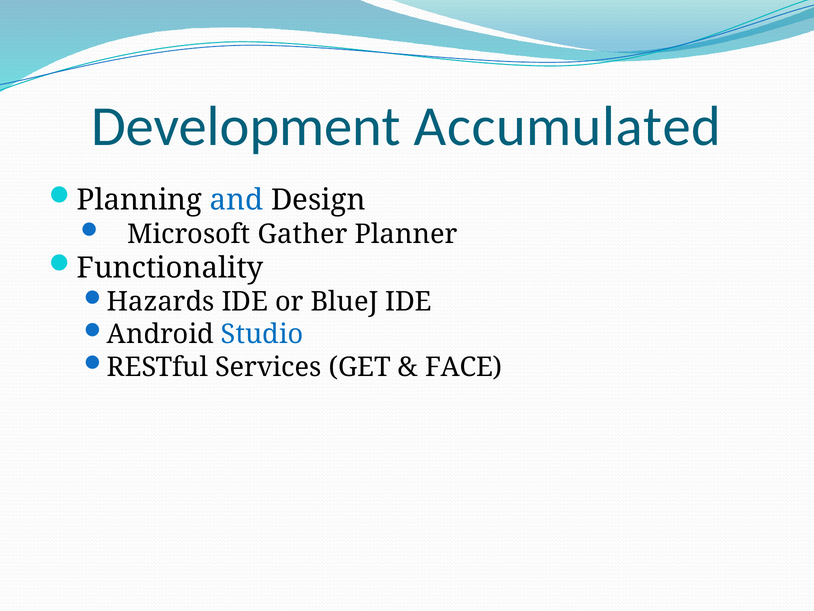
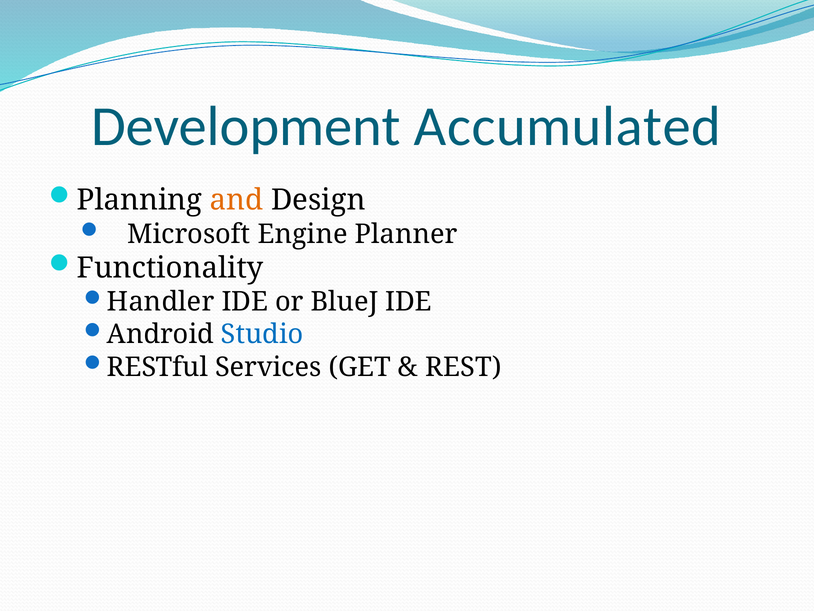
and colour: blue -> orange
Gather: Gather -> Engine
Hazards: Hazards -> Handler
FACE: FACE -> REST
